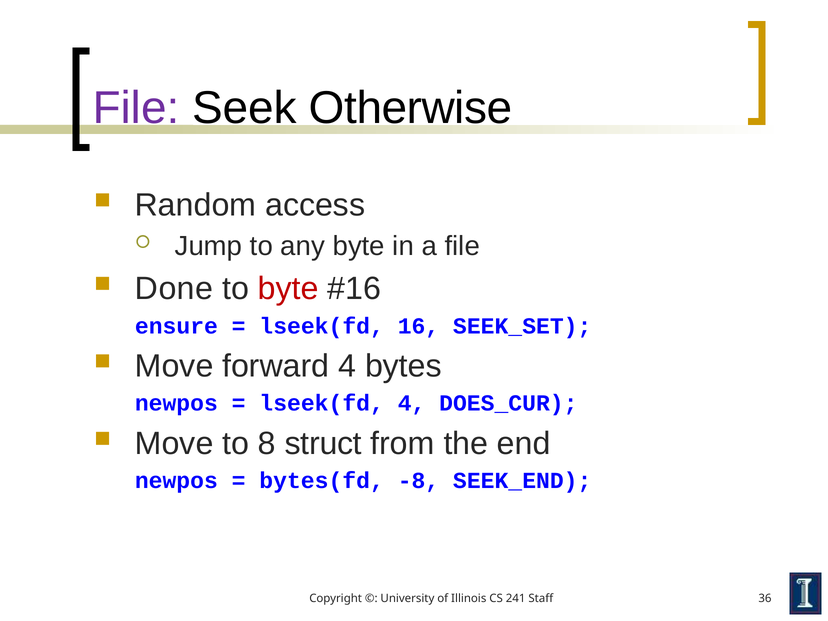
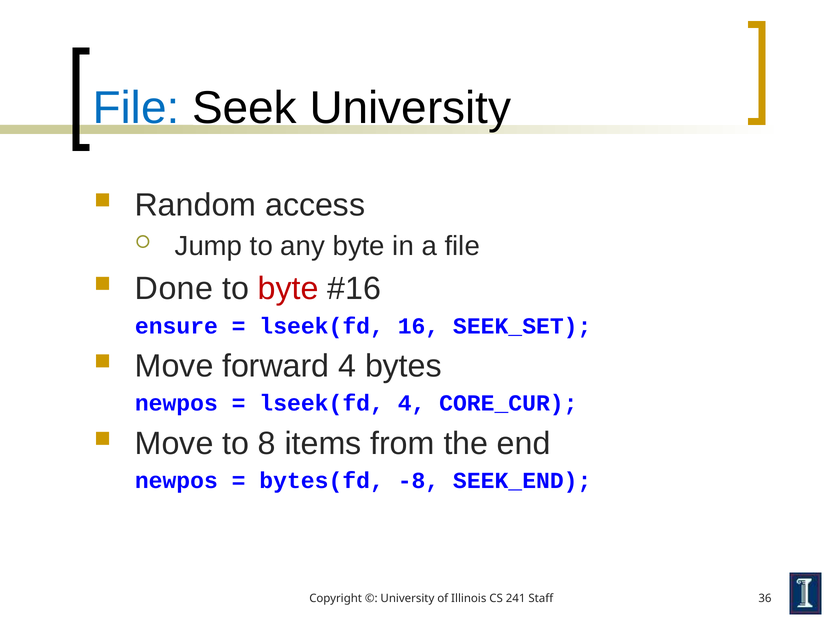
File at (136, 108) colour: purple -> blue
Seek Otherwise: Otherwise -> University
DOES_CUR: DOES_CUR -> CORE_CUR
struct: struct -> items
